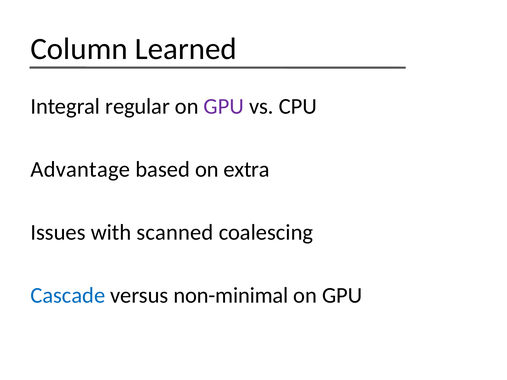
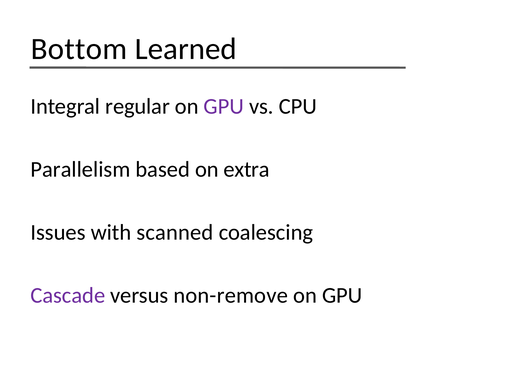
Column: Column -> Bottom
Advantage: Advantage -> Parallelism
Cascade colour: blue -> purple
non-minimal: non-minimal -> non-remove
